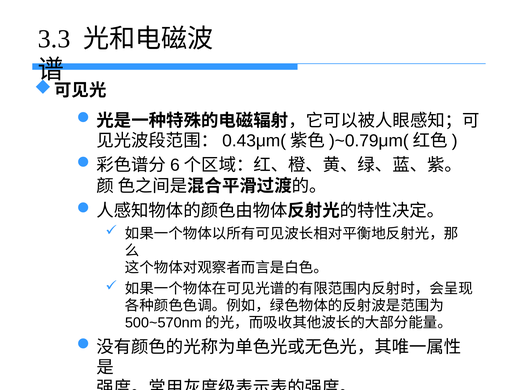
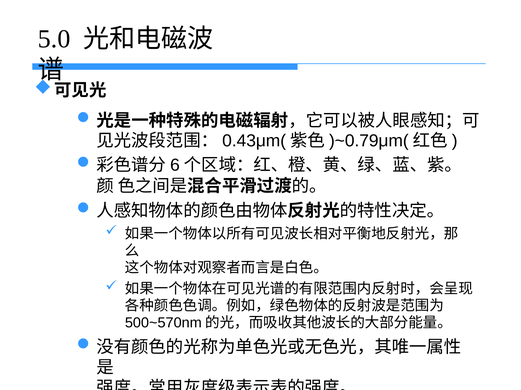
3.3: 3.3 -> 5.0
